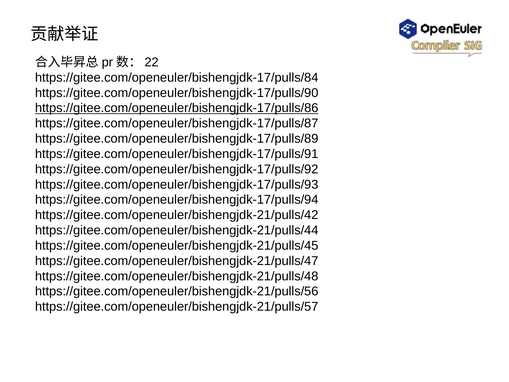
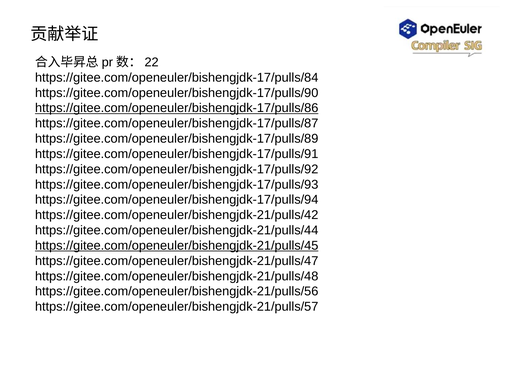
https://gitee.com/openeuler/bishengjdk-21/pulls/45 underline: none -> present
